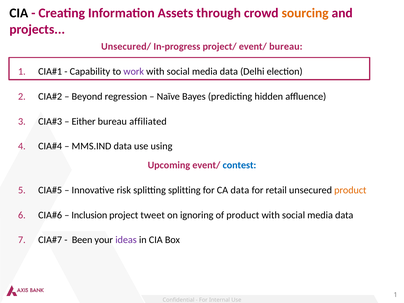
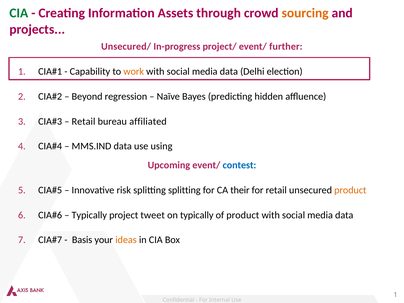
CIA at (19, 13) colour: black -> green
event/ bureau: bureau -> further
work colour: purple -> orange
Either at (84, 121): Either -> Retail
CA data: data -> their
Inclusion at (89, 215): Inclusion -> Typically
on ignoring: ignoring -> typically
Been: Been -> Basis
ideas colour: purple -> orange
